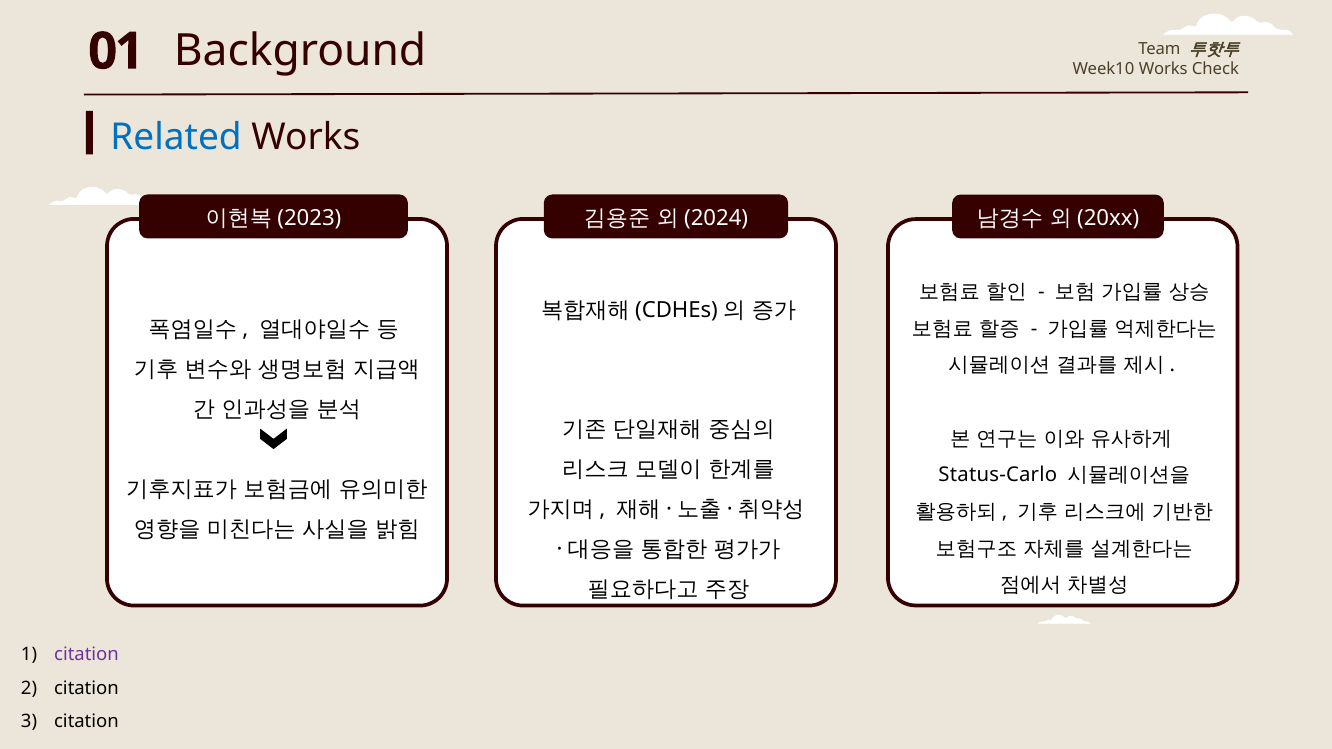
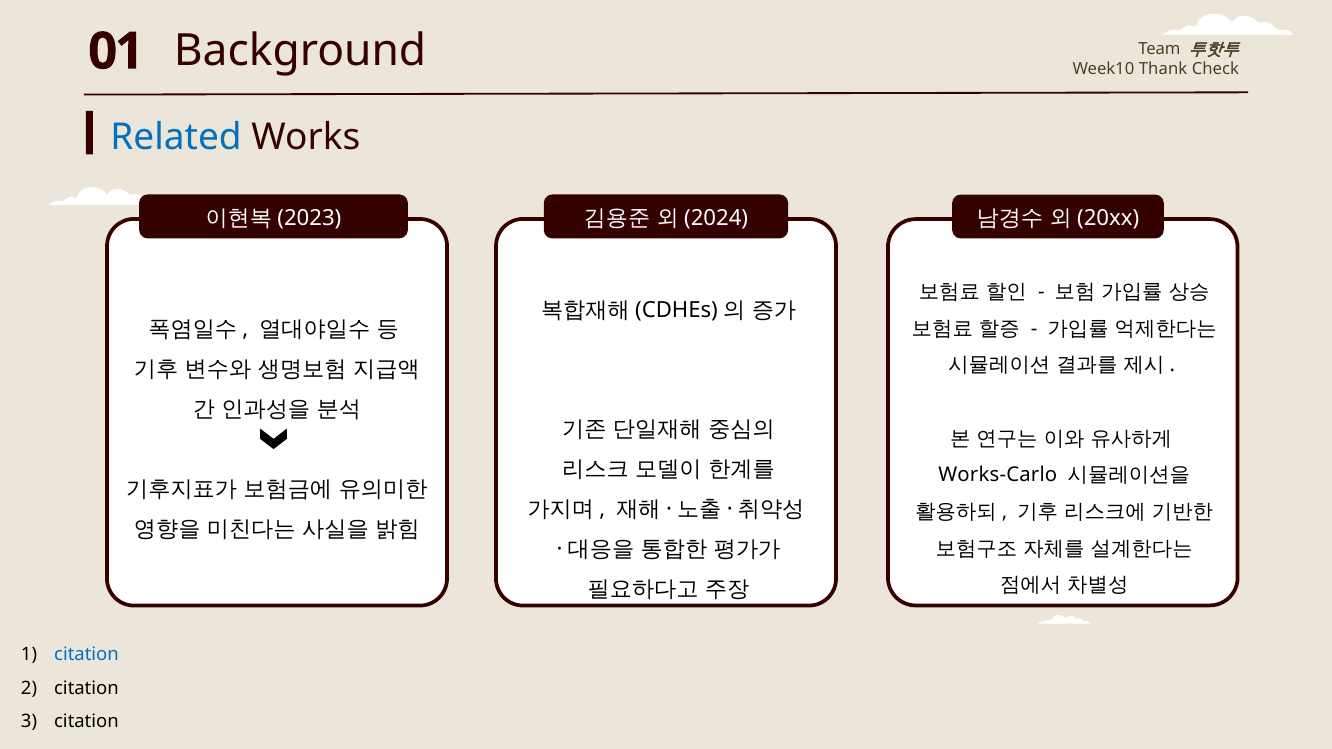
Week10 Works: Works -> Thank
Status-Carlo: Status-Carlo -> Works-Carlo
citation at (87, 655) colour: purple -> blue
